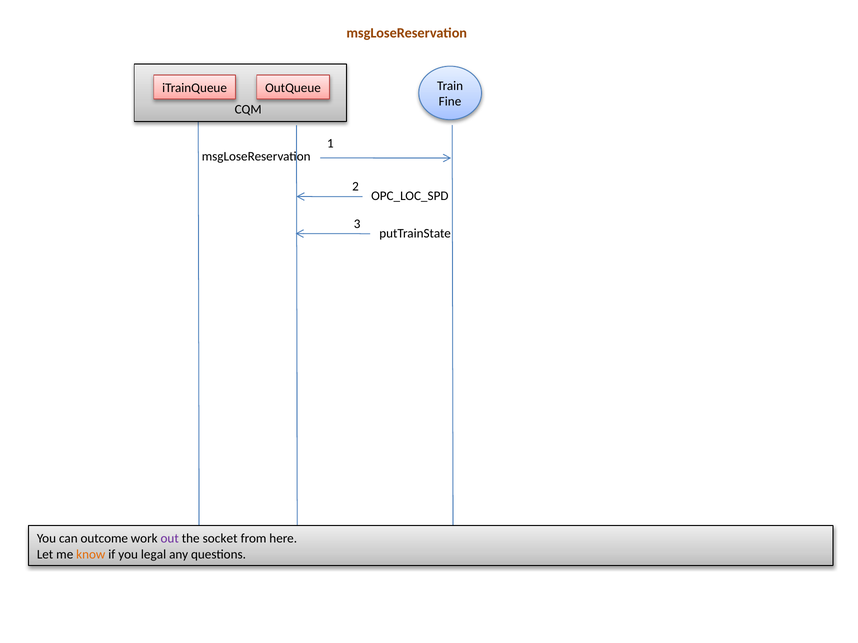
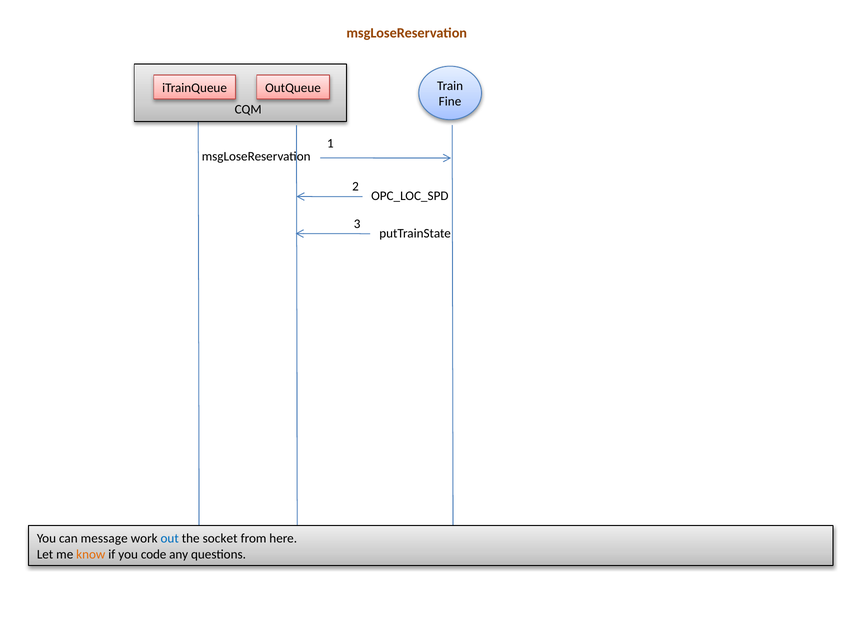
outcome: outcome -> message
out colour: purple -> blue
legal: legal -> code
